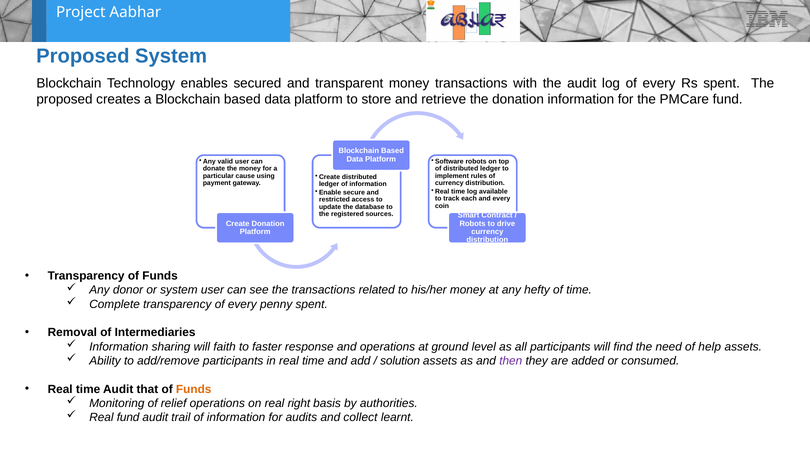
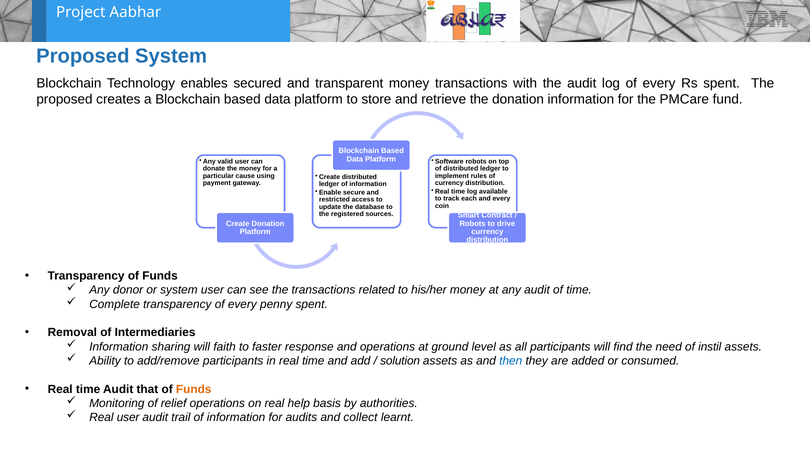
any hefty: hefty -> audit
help: help -> instil
then colour: purple -> blue
right: right -> help
Real fund: fund -> user
